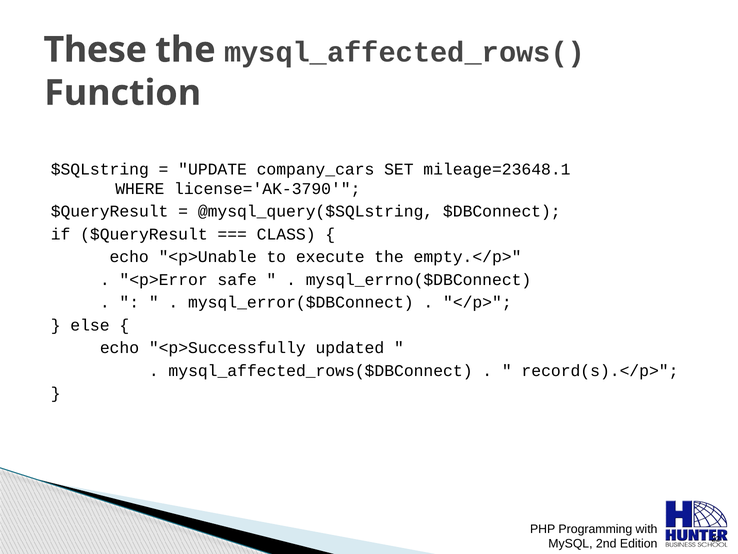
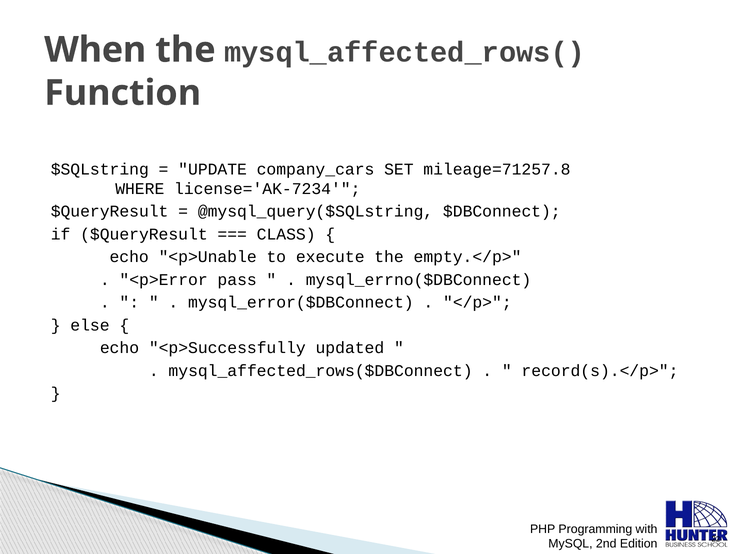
These: These -> When
mileage=23648.1: mileage=23648.1 -> mileage=71257.8
license='AK-3790: license='AK-3790 -> license='AK-7234
safe: safe -> pass
